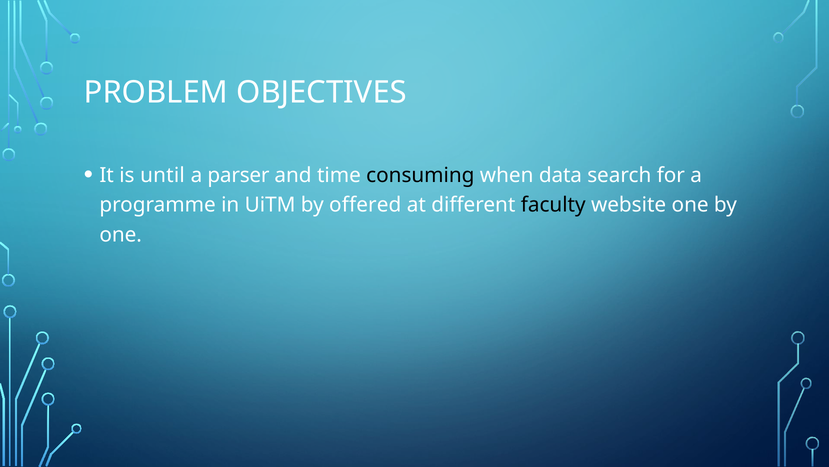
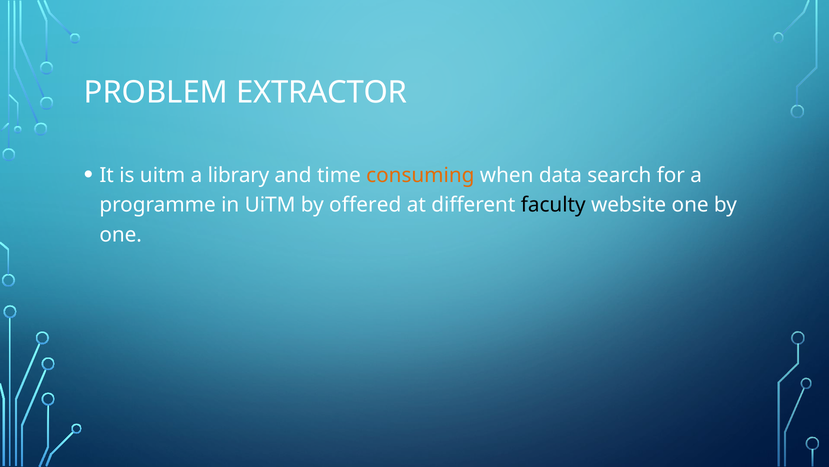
OBJECTIVES: OBJECTIVES -> EXTRACTOR
is until: until -> uitm
parser: parser -> library
consuming colour: black -> orange
